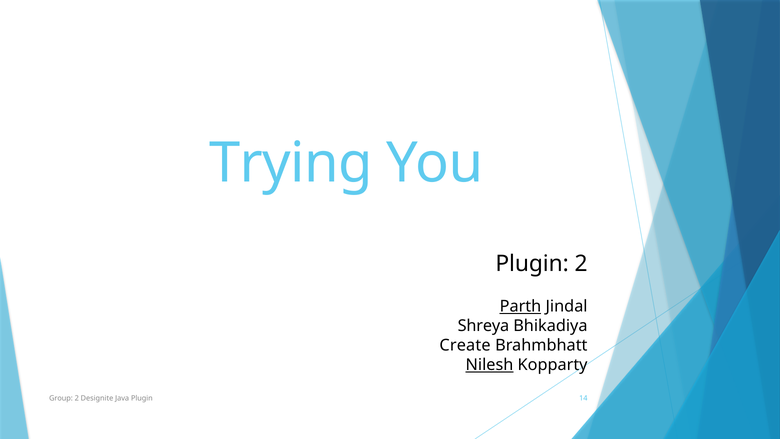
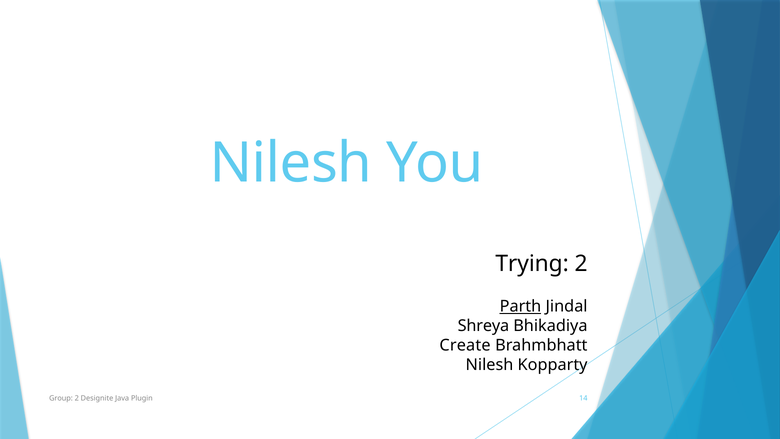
Trying at (291, 163): Trying -> Nilesh
Plugin at (532, 264): Plugin -> Trying
Nilesh at (489, 365) underline: present -> none
